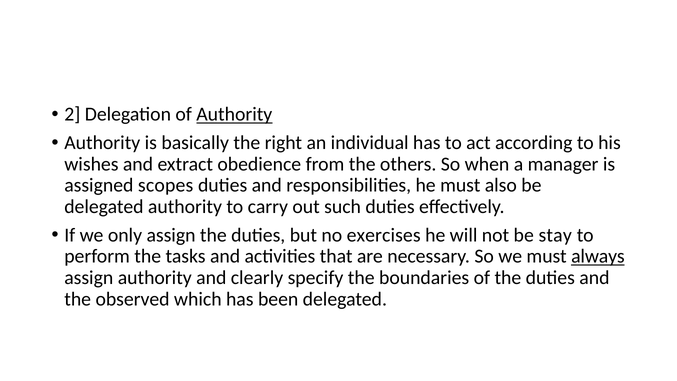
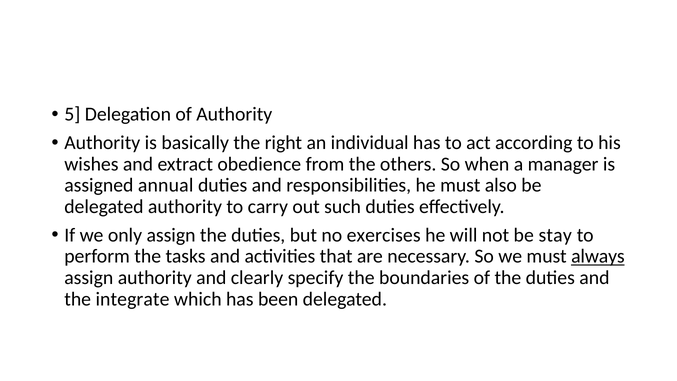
2: 2 -> 5
Authority at (234, 114) underline: present -> none
scopes: scopes -> annual
observed: observed -> integrate
